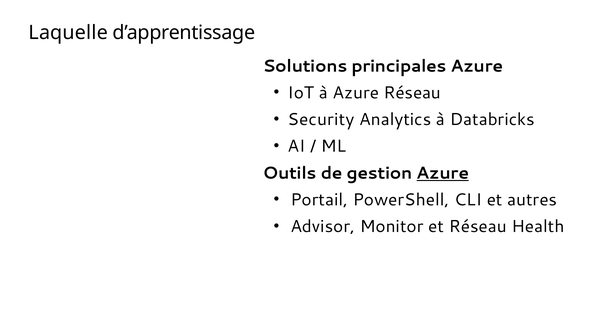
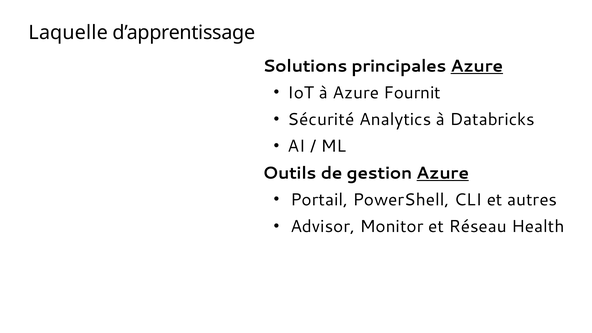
Azure at (477, 66) underline: none -> present
Azure Réseau: Réseau -> Fournit
Security: Security -> Sécurité
